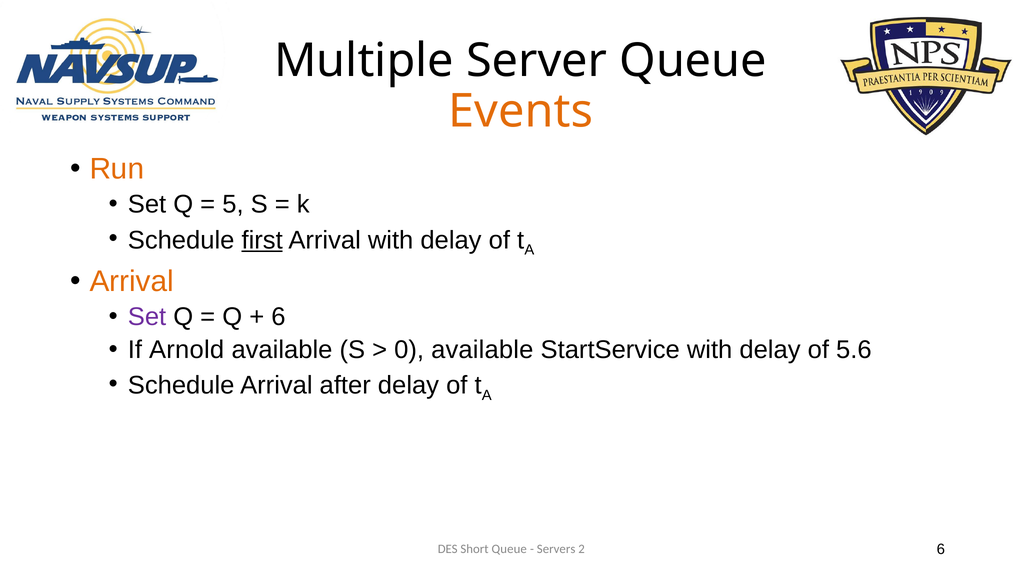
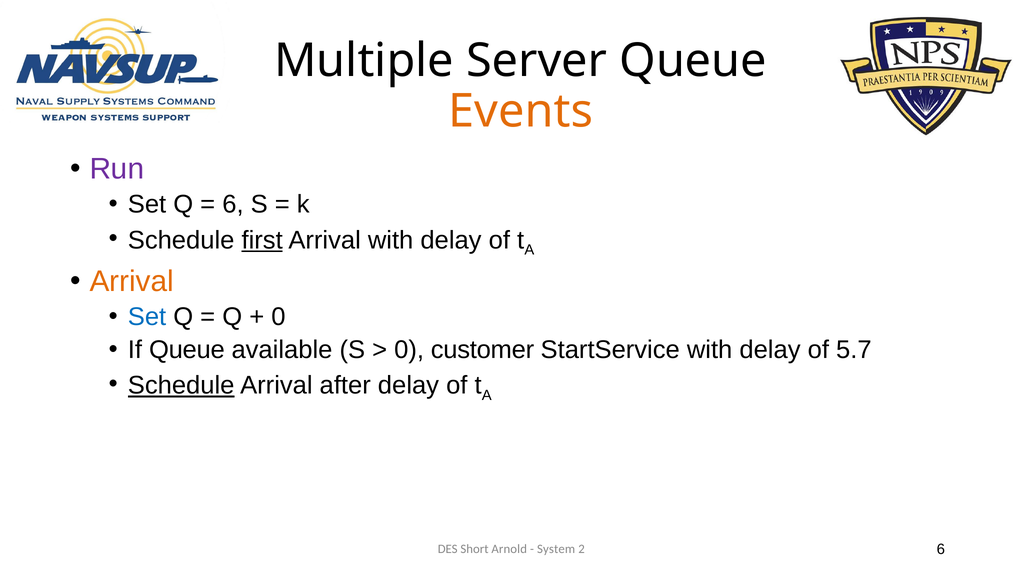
Run colour: orange -> purple
5 at (233, 204): 5 -> 6
Set at (147, 317) colour: purple -> blue
6 at (278, 317): 6 -> 0
If Arnold: Arnold -> Queue
0 available: available -> customer
5.6: 5.6 -> 5.7
Schedule at (181, 386) underline: none -> present
Short Queue: Queue -> Arnold
Servers: Servers -> System
